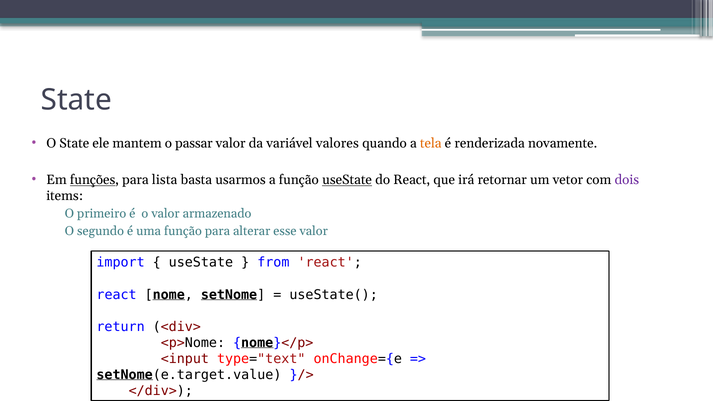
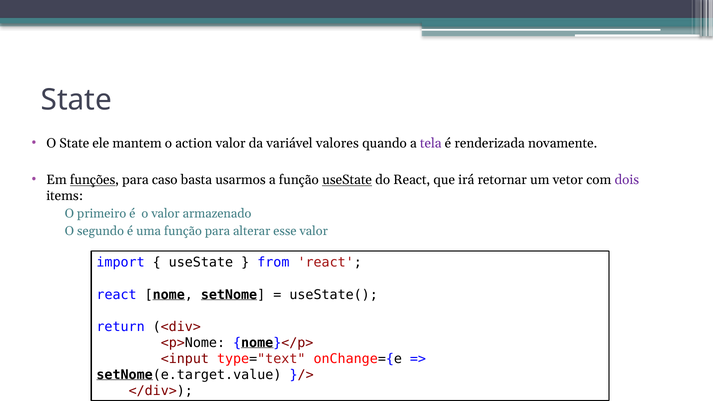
passar: passar -> action
tela colour: orange -> purple
lista: lista -> caso
